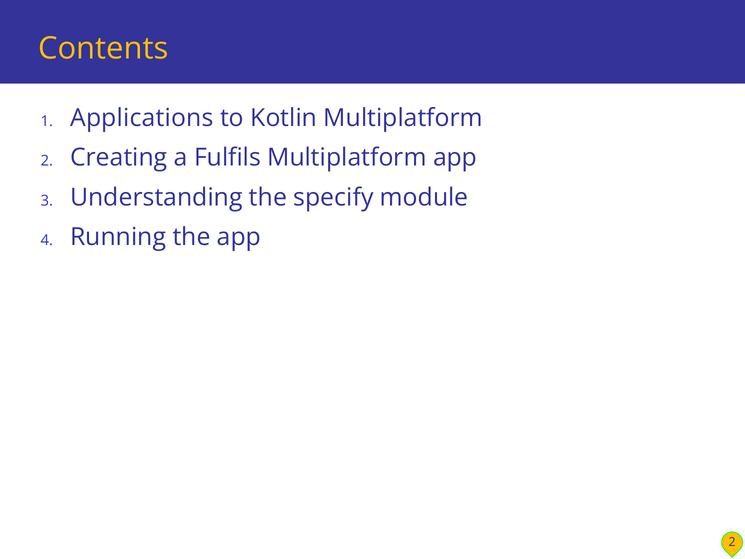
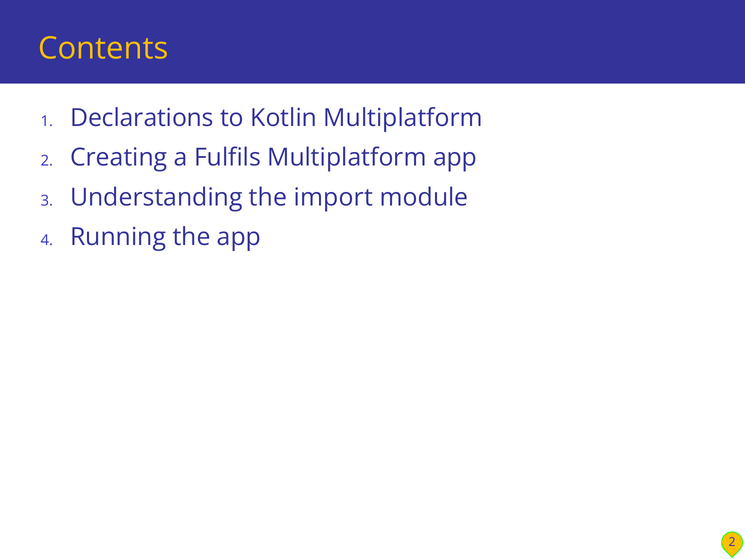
Applications: Applications -> Declarations
specify: specify -> import
